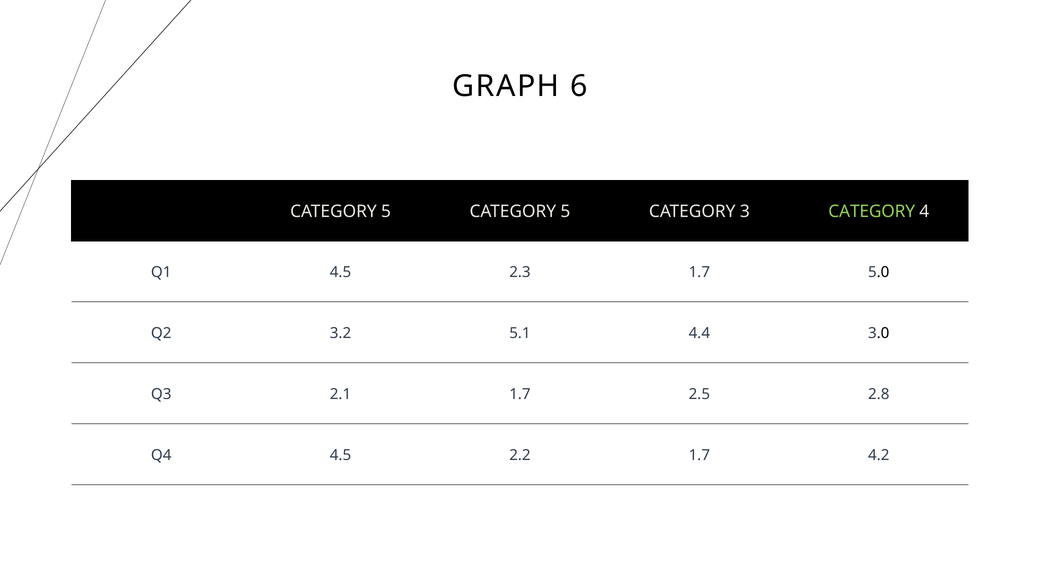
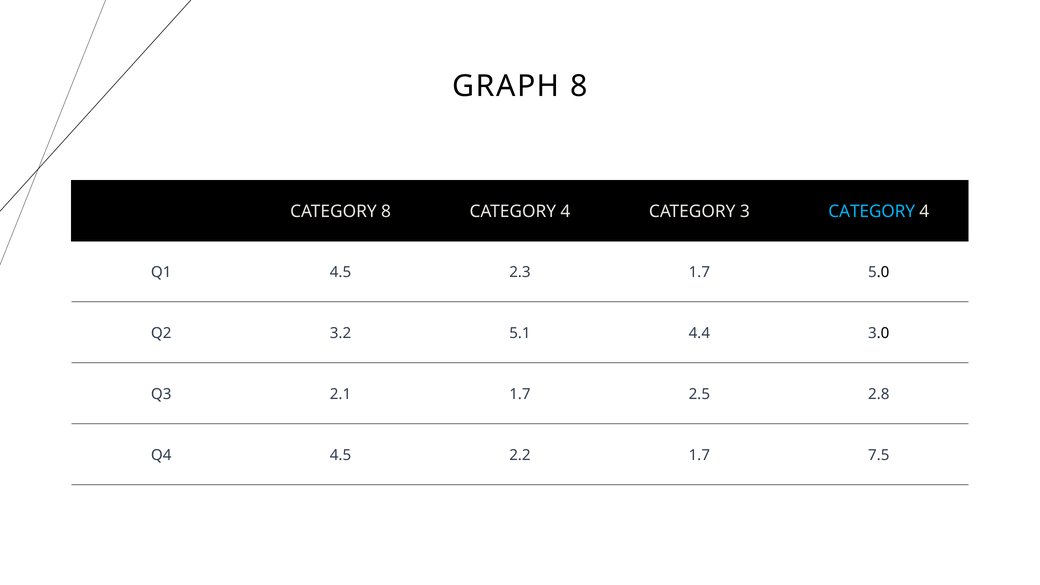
GRAPH 6: 6 -> 8
5 at (386, 212): 5 -> 8
5 at (565, 212): 5 -> 4
CATEGORY at (872, 212) colour: light green -> light blue
4.2: 4.2 -> 7.5
